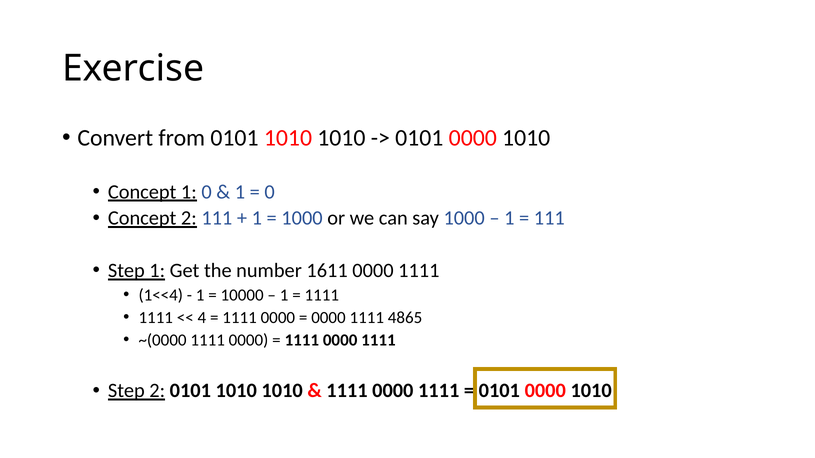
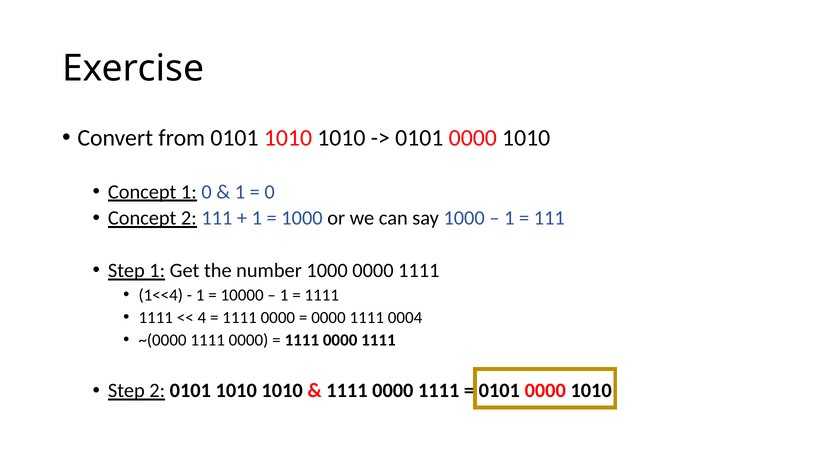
number 1611: 1611 -> 1000
4865: 4865 -> 0004
